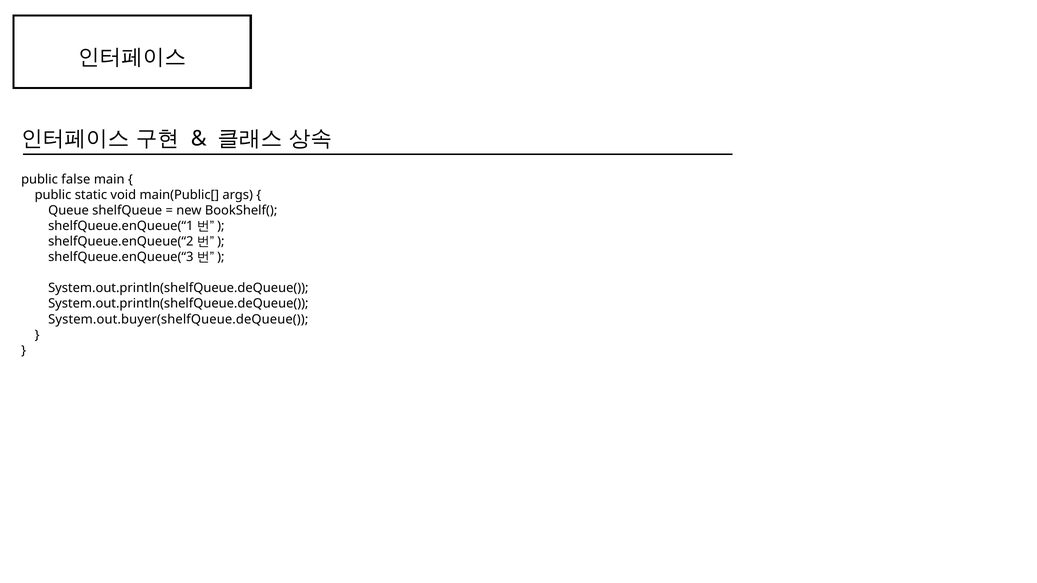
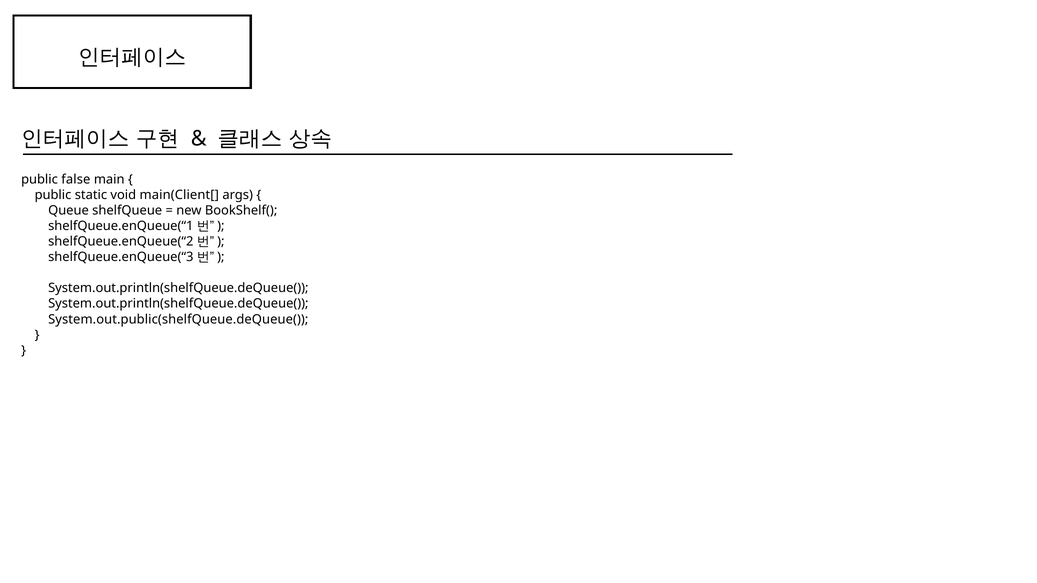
main(Public[: main(Public[ -> main(Client[
System.out.buyer(shelfQueue.deQueue(: System.out.buyer(shelfQueue.deQueue( -> System.out.public(shelfQueue.deQueue(
